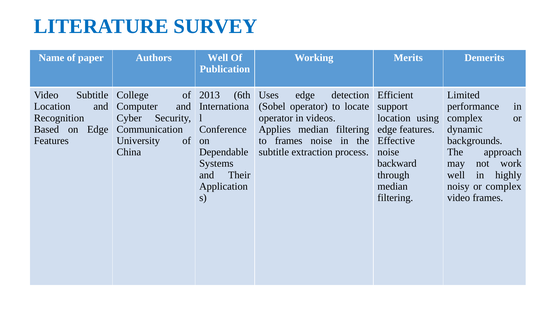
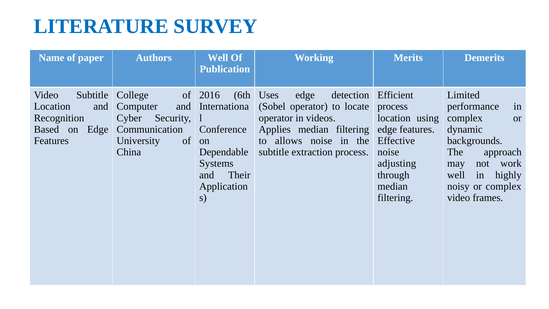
2013: 2013 -> 2016
support at (393, 106): support -> process
to frames: frames -> allows
backward: backward -> adjusting
